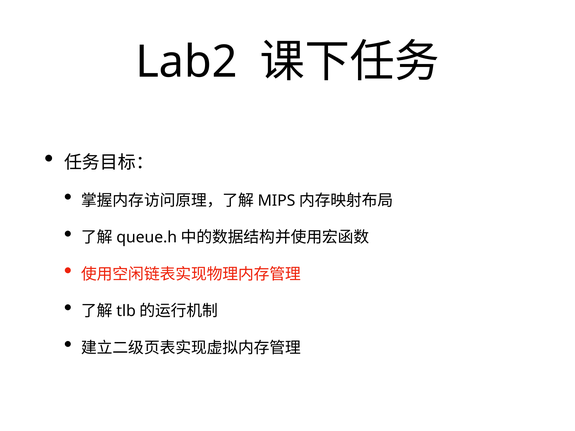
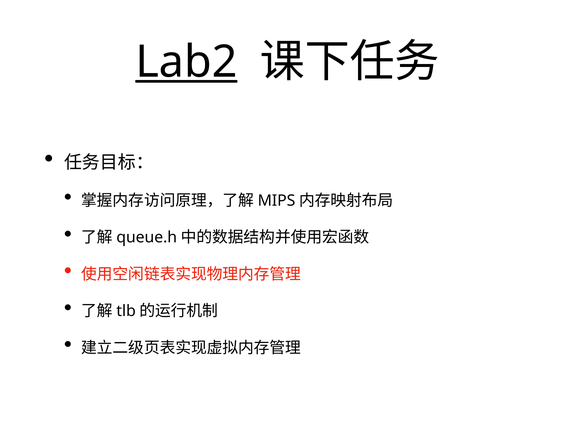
Lab2 underline: none -> present
